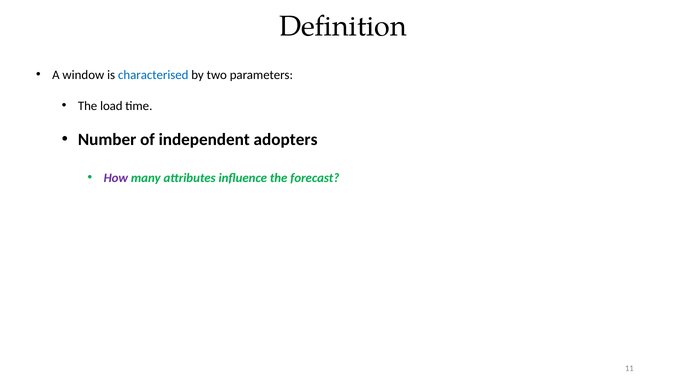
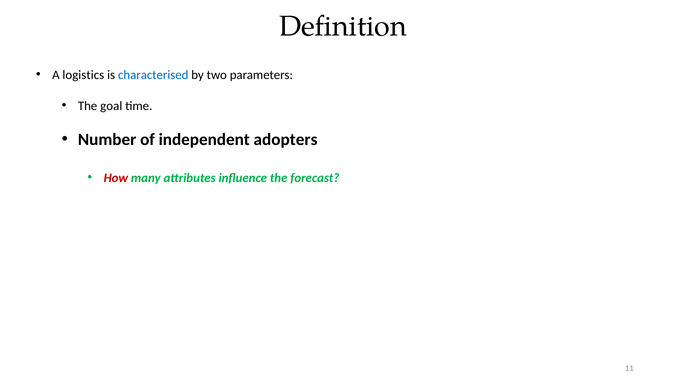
window: window -> logistics
load: load -> goal
How colour: purple -> red
